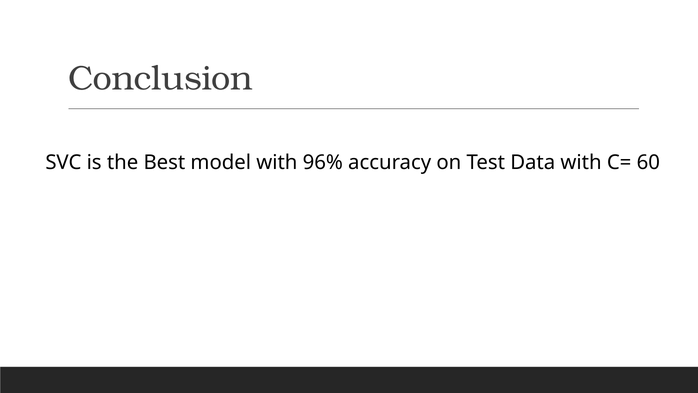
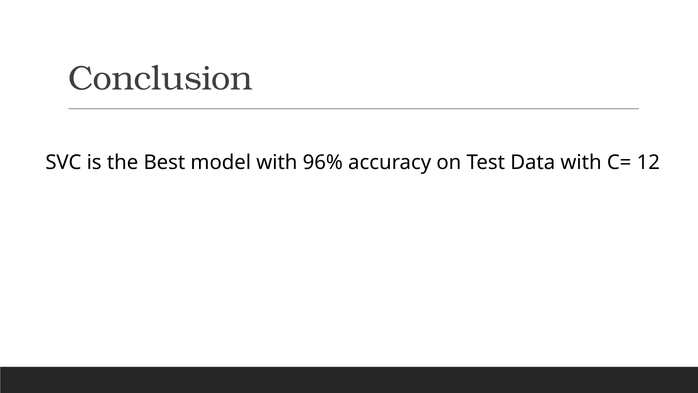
60: 60 -> 12
